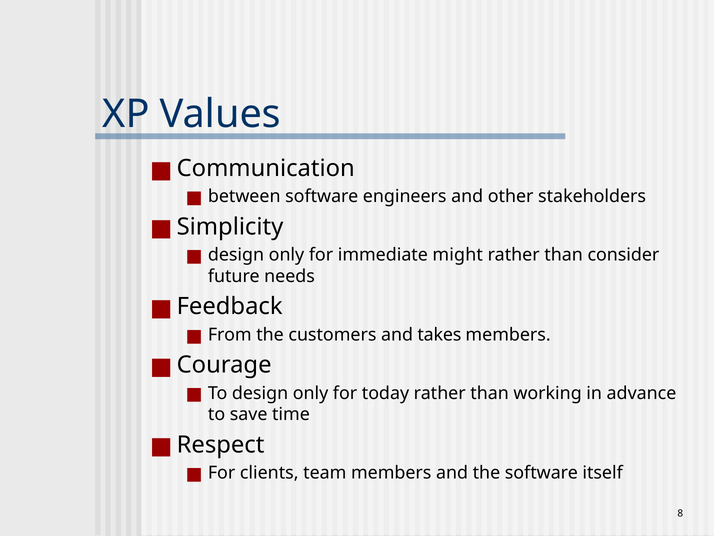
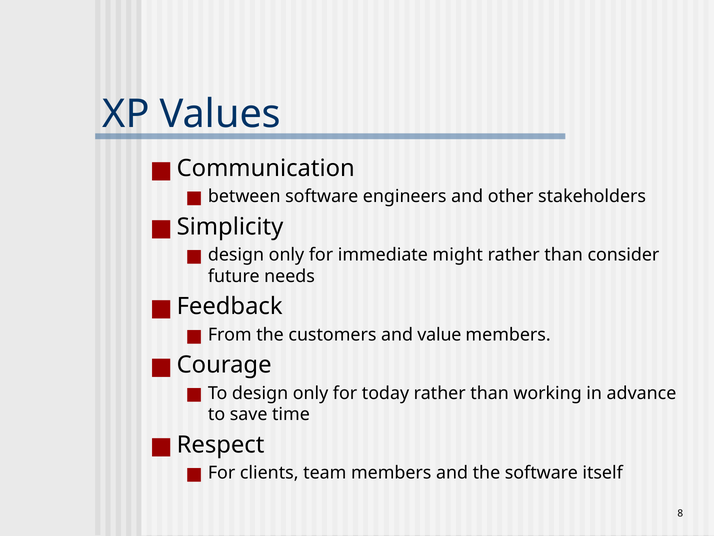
takes: takes -> value
